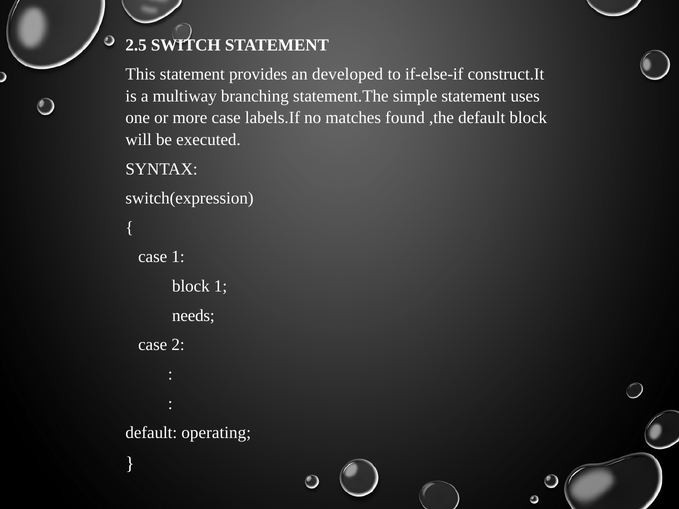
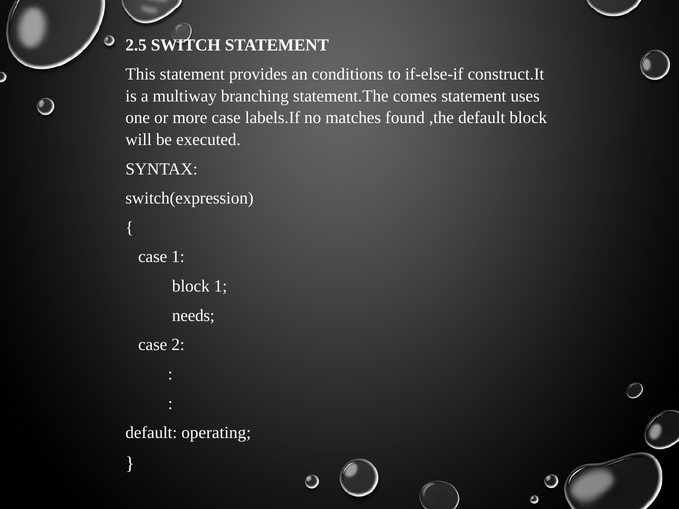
developed: developed -> conditions
simple: simple -> comes
